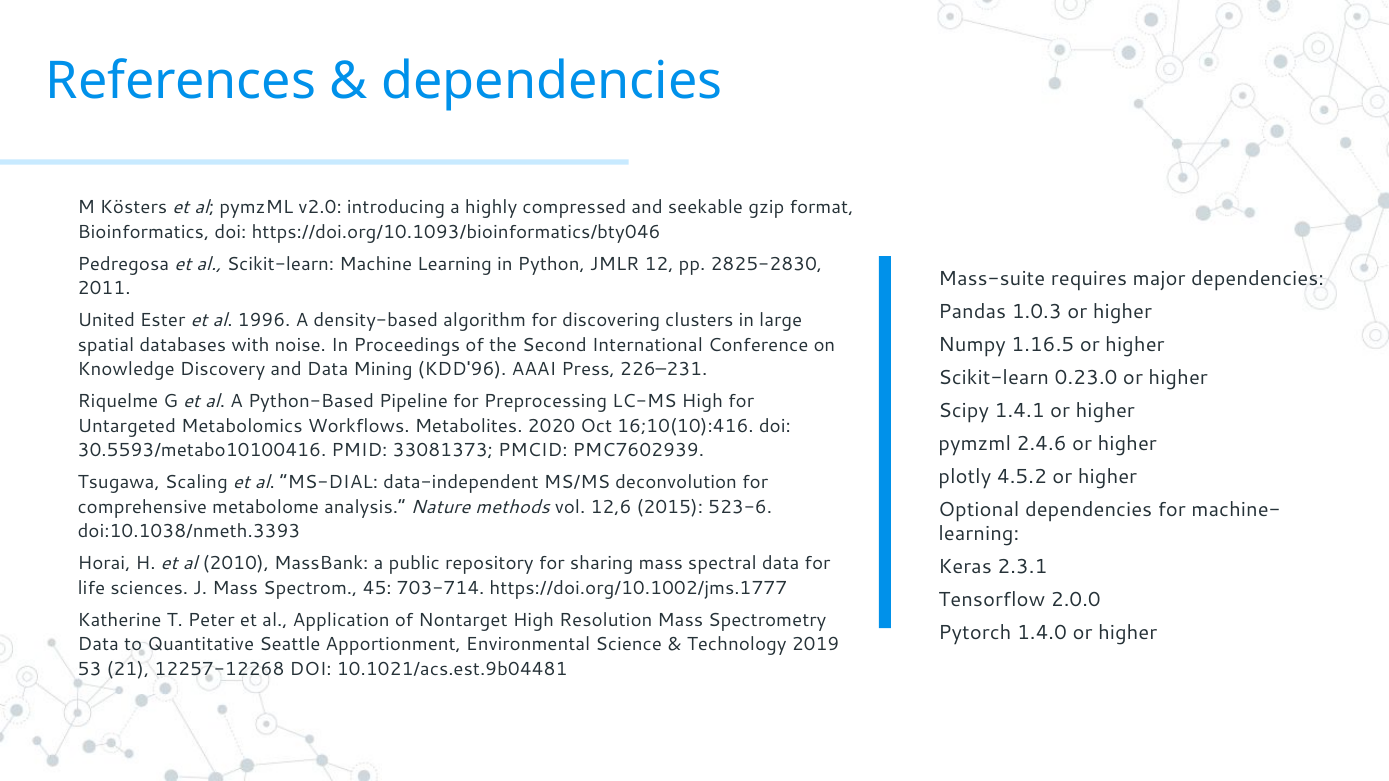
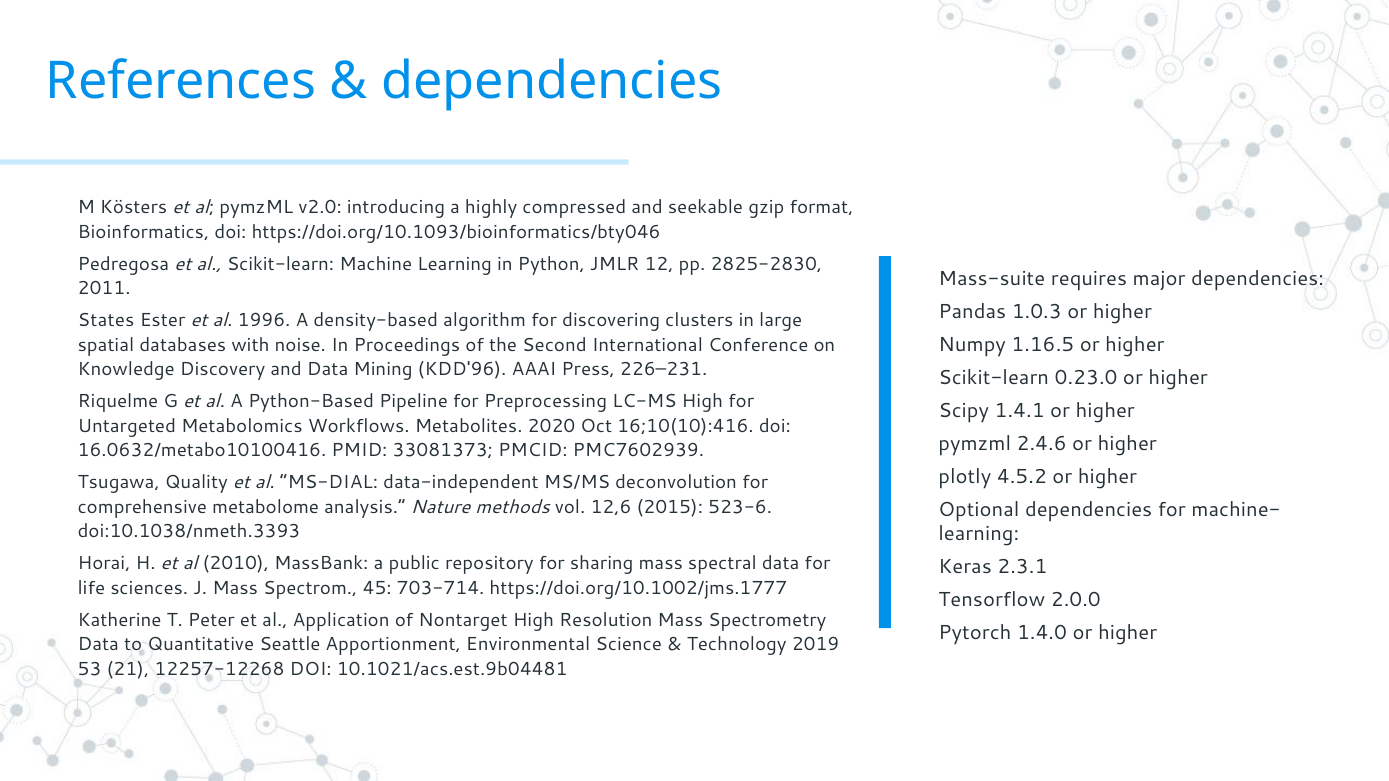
United: United -> States
30.5593/metabo10100416: 30.5593/metabo10100416 -> 16.0632/metabo10100416
Scaling: Scaling -> Quality
